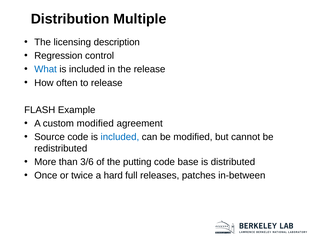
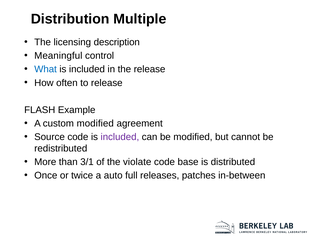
Regression: Regression -> Meaningful
included at (120, 137) colour: blue -> purple
3/6: 3/6 -> 3/1
putting: putting -> violate
hard: hard -> auto
